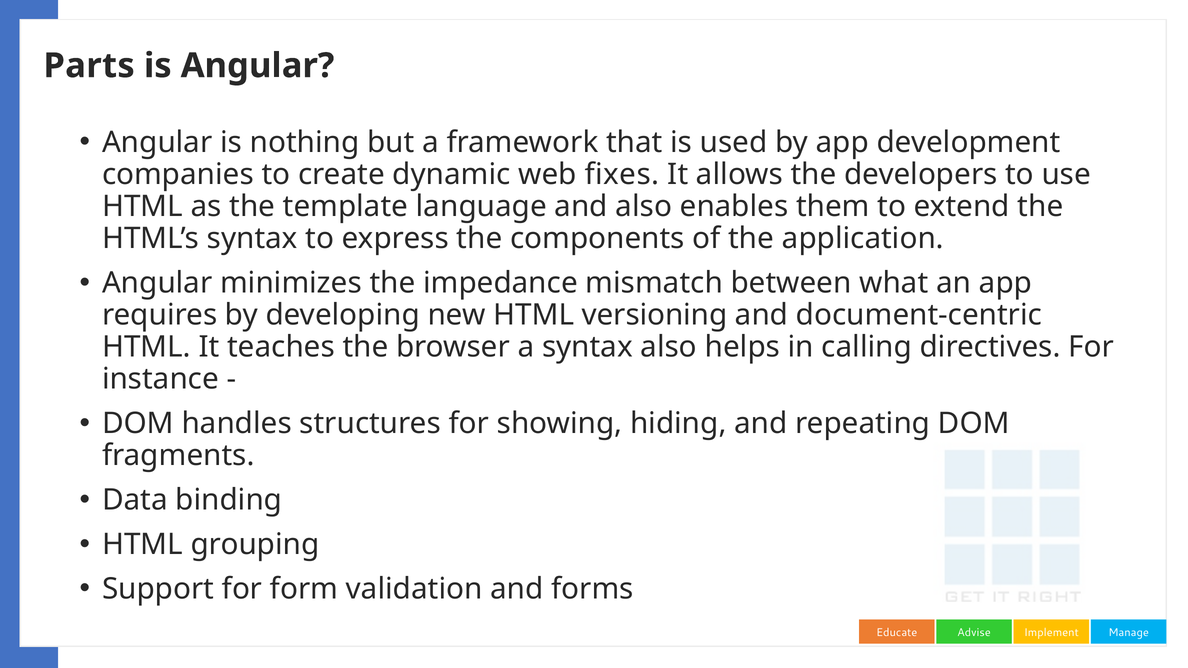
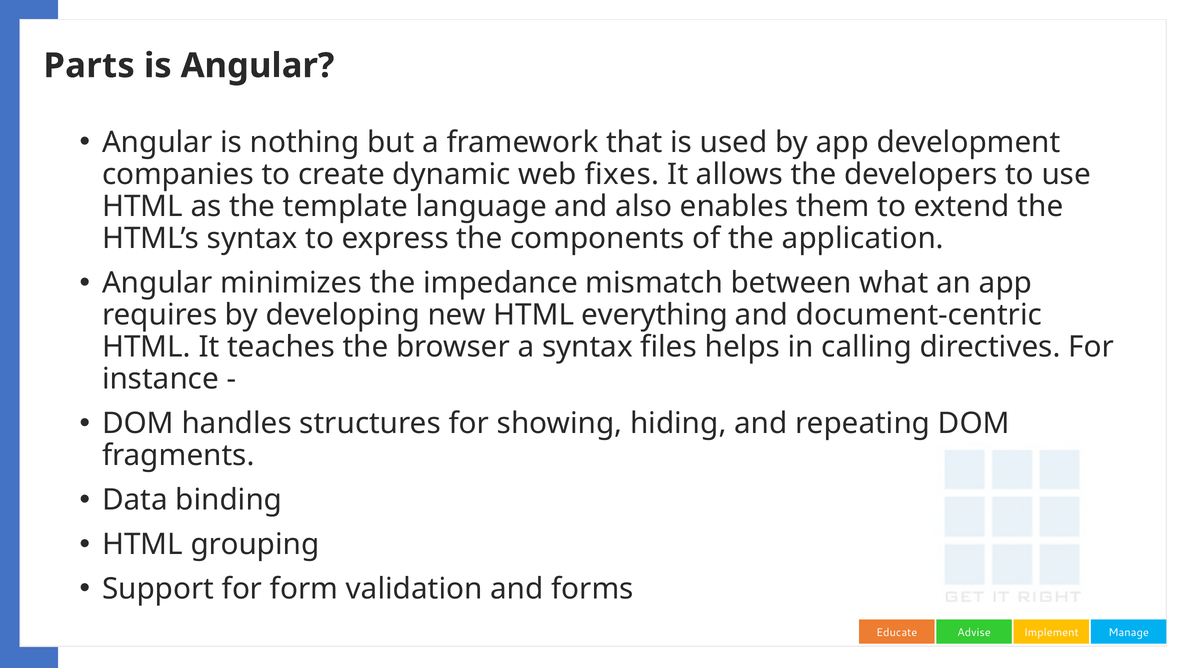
versioning: versioning -> everything
syntax also: also -> files
